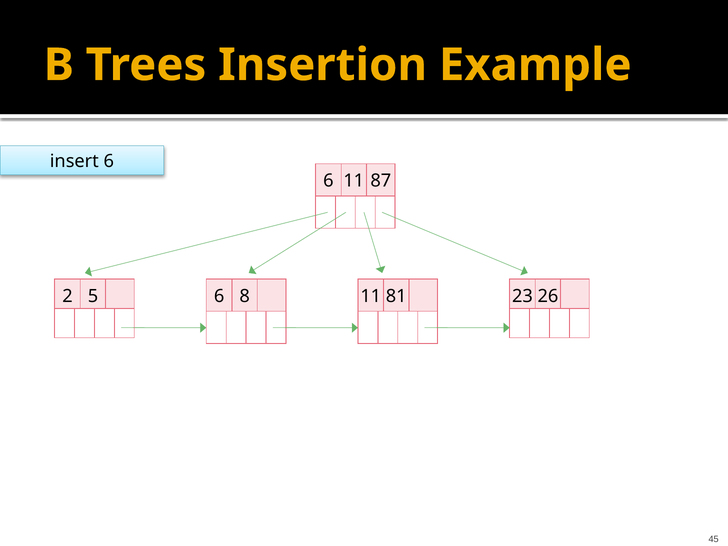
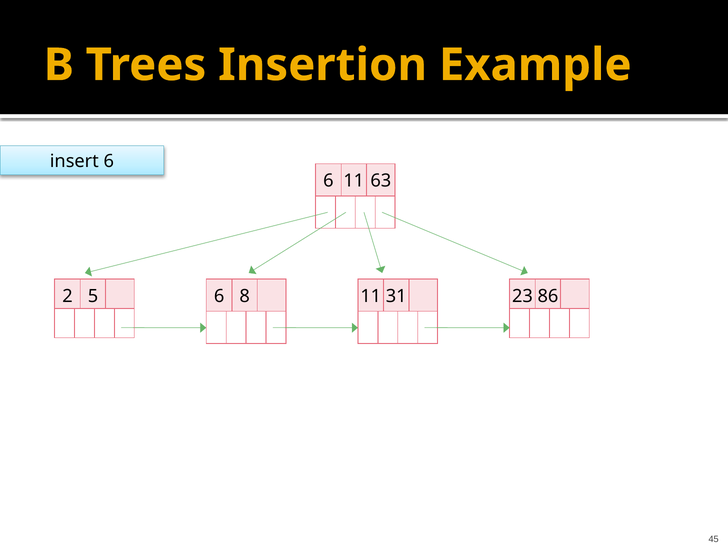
87: 87 -> 63
81: 81 -> 31
26: 26 -> 86
